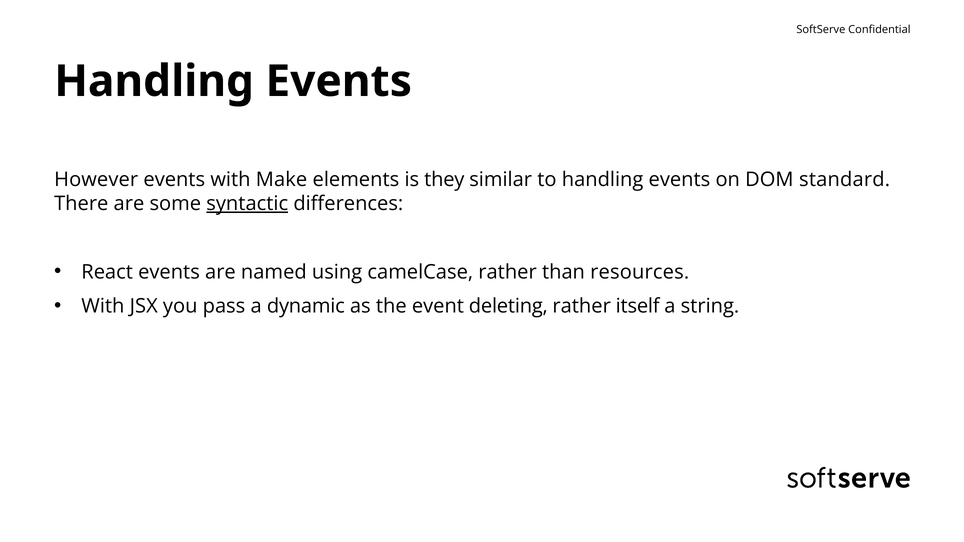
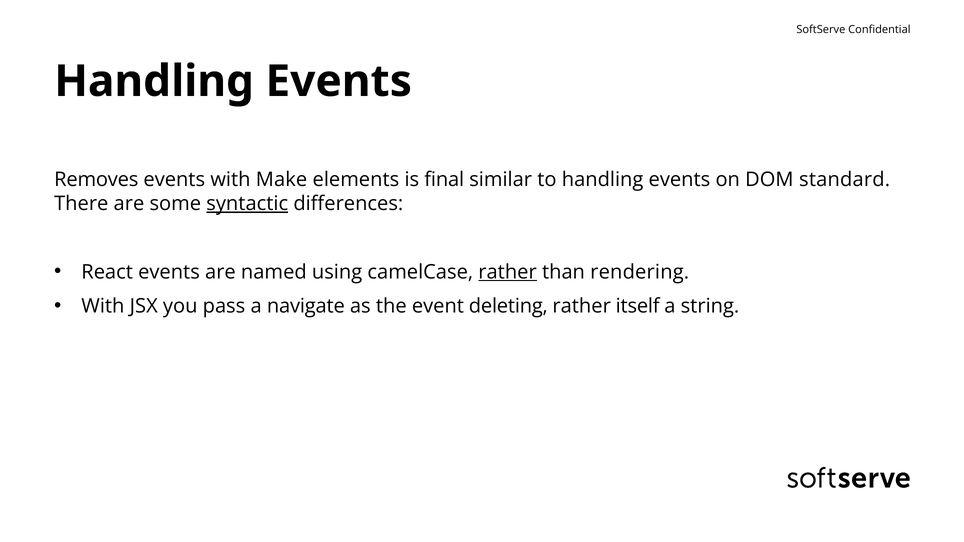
However: However -> Removes
they: they -> final
rather at (508, 272) underline: none -> present
resources: resources -> rendering
dynamic: dynamic -> navigate
